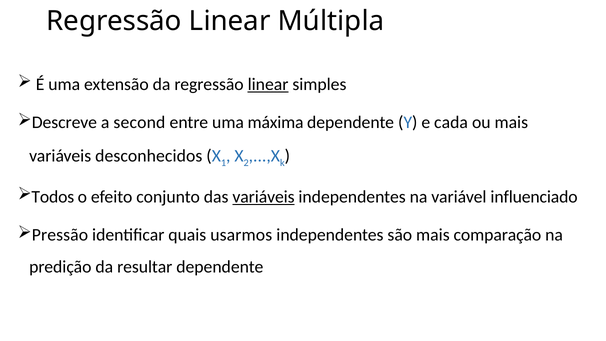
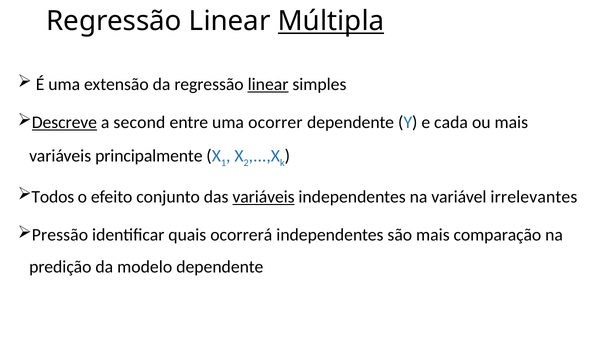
Múltipla underline: none -> present
Descreve underline: none -> present
máxima: máxima -> ocorrer
desconhecidos: desconhecidos -> principalmente
influenciado: influenciado -> irrelevantes
usarmos: usarmos -> ocorrerá
resultar: resultar -> modelo
